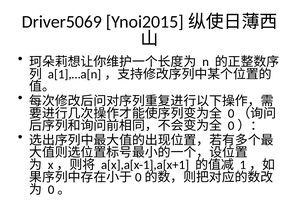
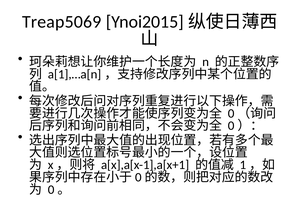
Driver5069: Driver5069 -> Treap5069
